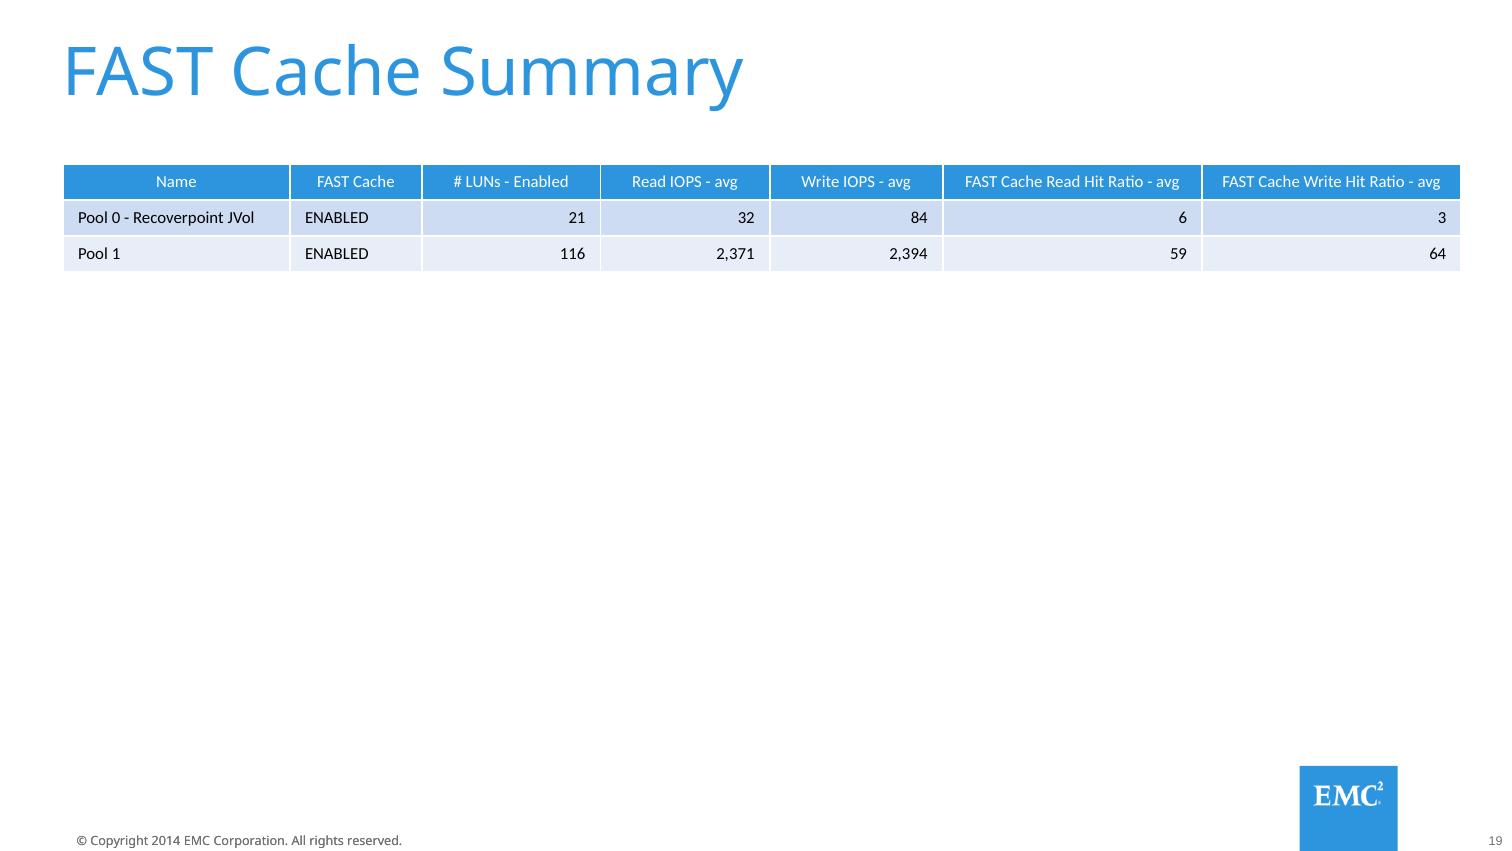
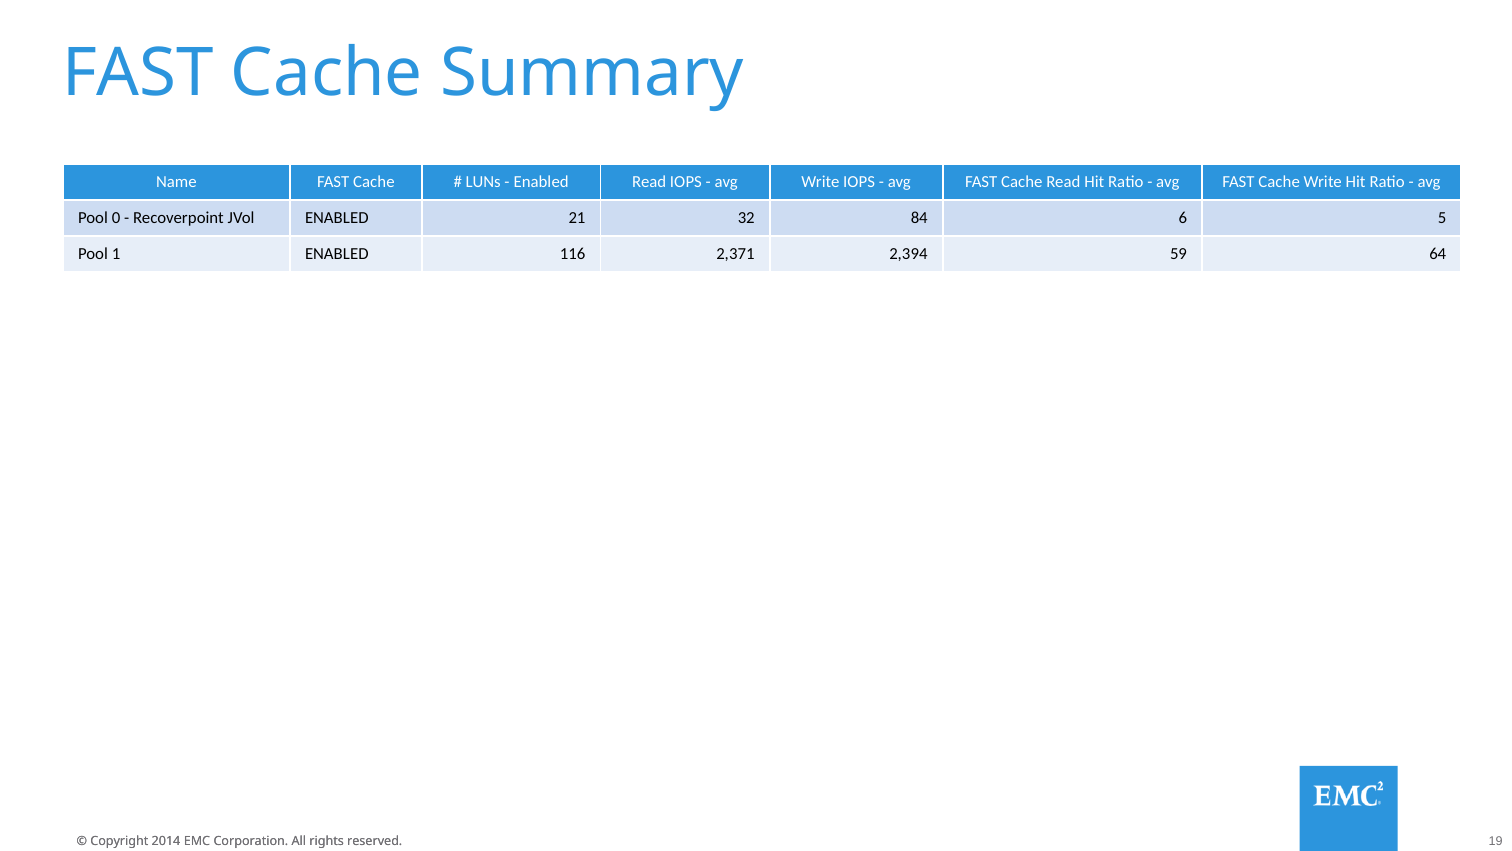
3: 3 -> 5
